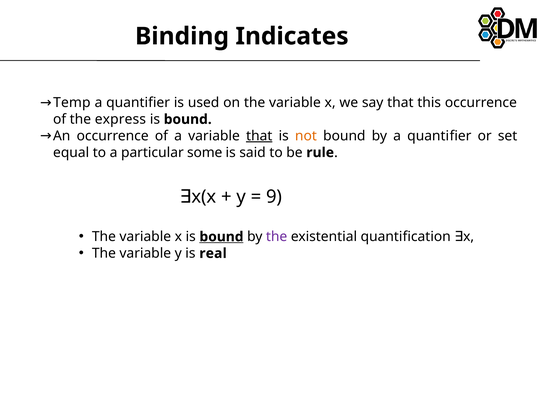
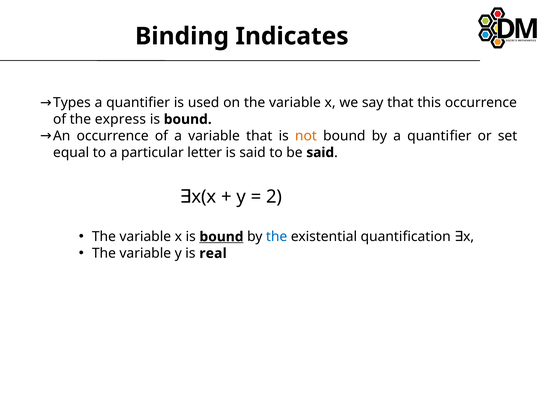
Temp: Temp -> Types
that at (259, 136) underline: present -> none
some: some -> letter
be rule: rule -> said
9: 9 -> 2
the at (277, 237) colour: purple -> blue
